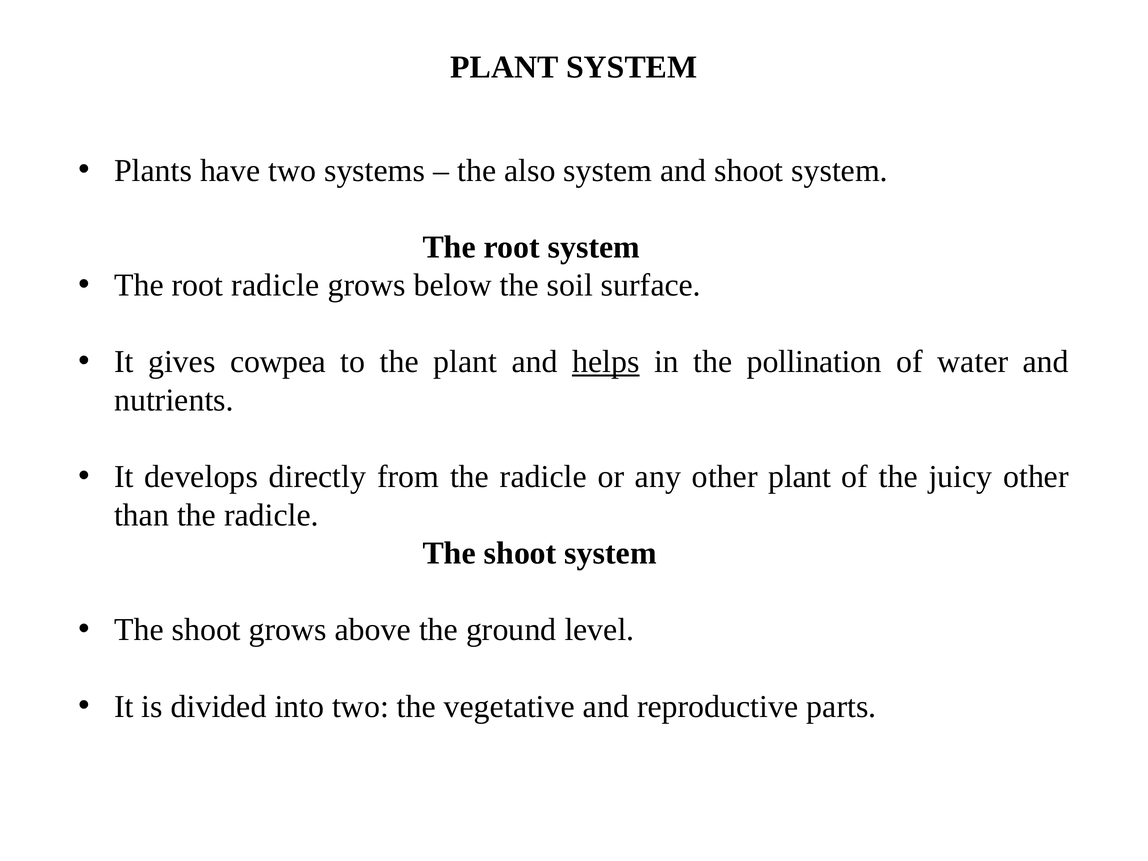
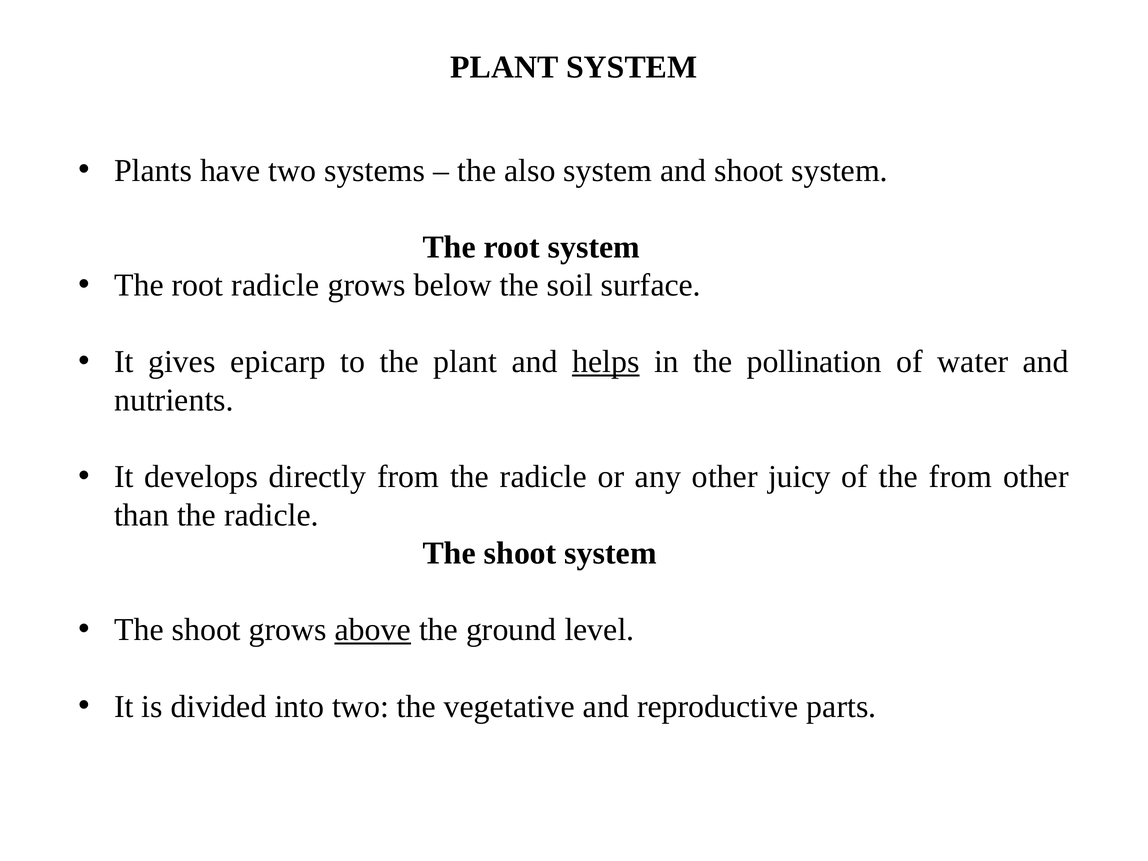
cowpea: cowpea -> epicarp
other plant: plant -> juicy
the juicy: juicy -> from
above underline: none -> present
